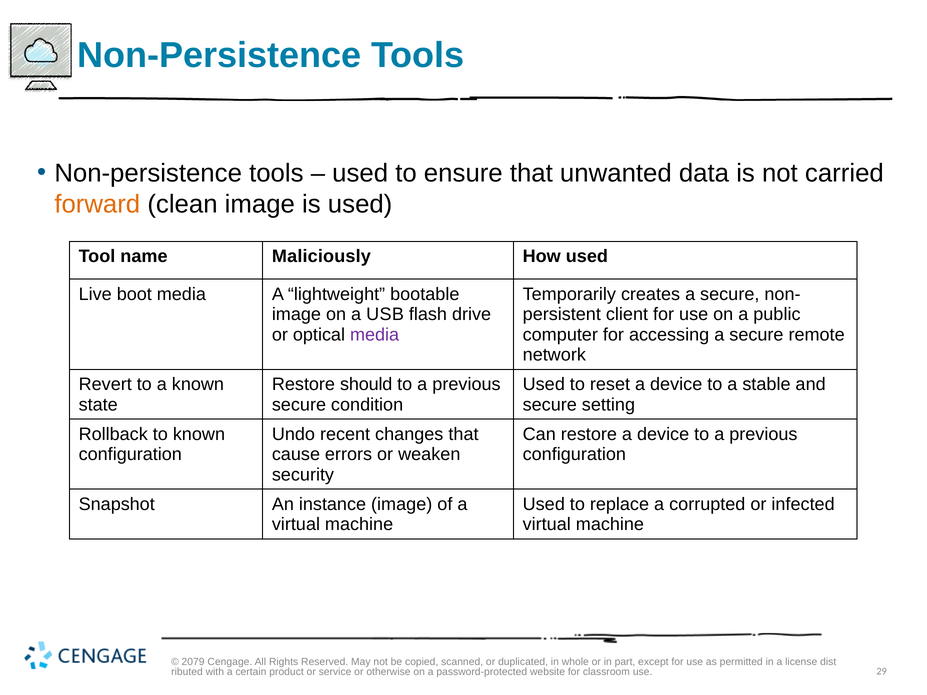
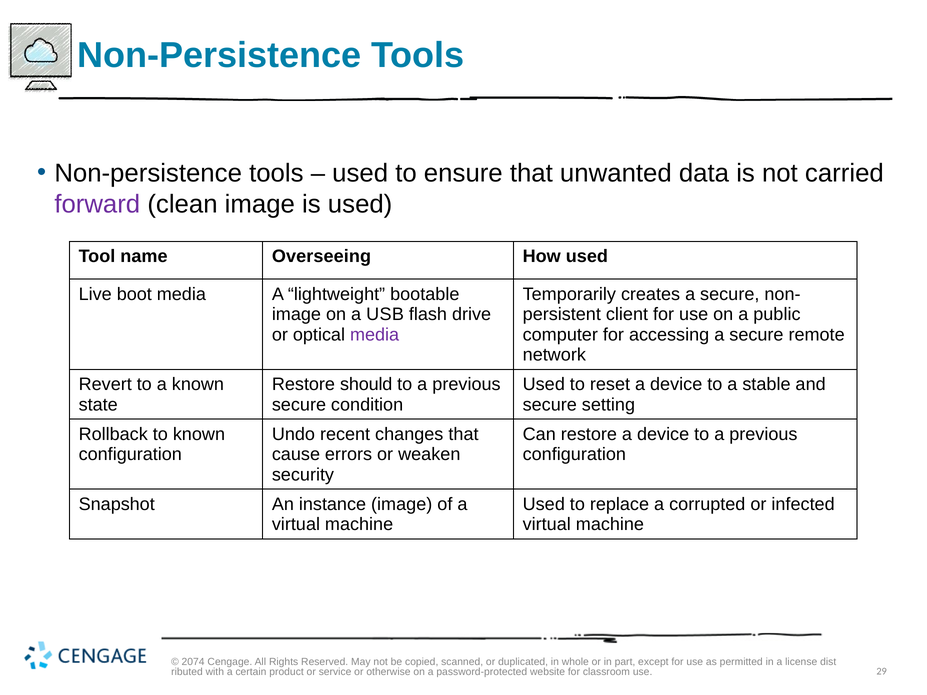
forward colour: orange -> purple
Maliciously: Maliciously -> Overseeing
2079: 2079 -> 2074
